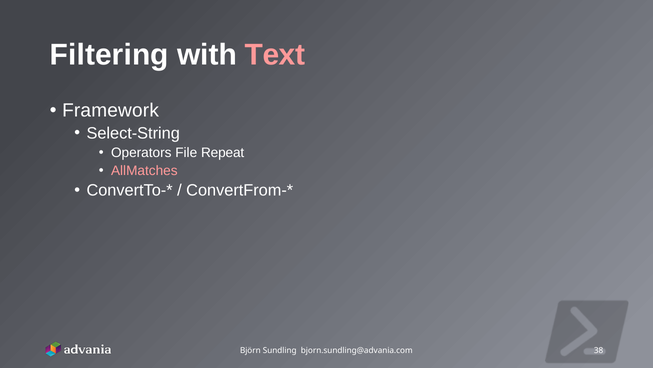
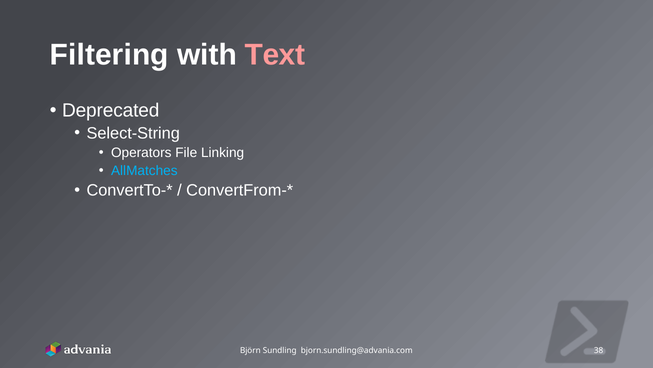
Framework: Framework -> Deprecated
Repeat: Repeat -> Linking
AllMatches colour: pink -> light blue
